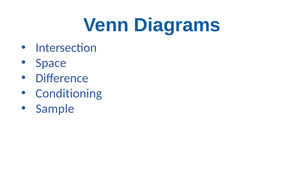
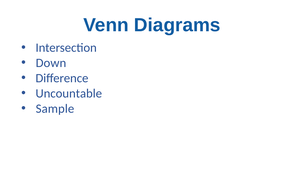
Space: Space -> Down
Conditioning: Conditioning -> Uncountable
